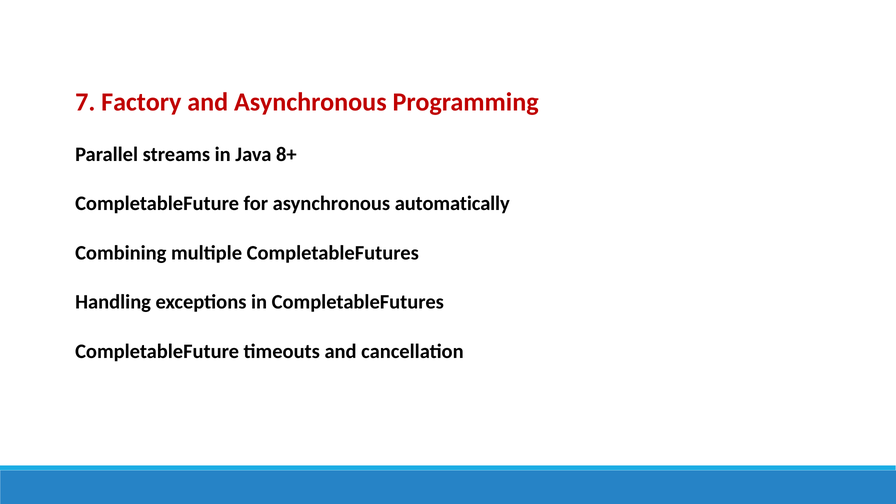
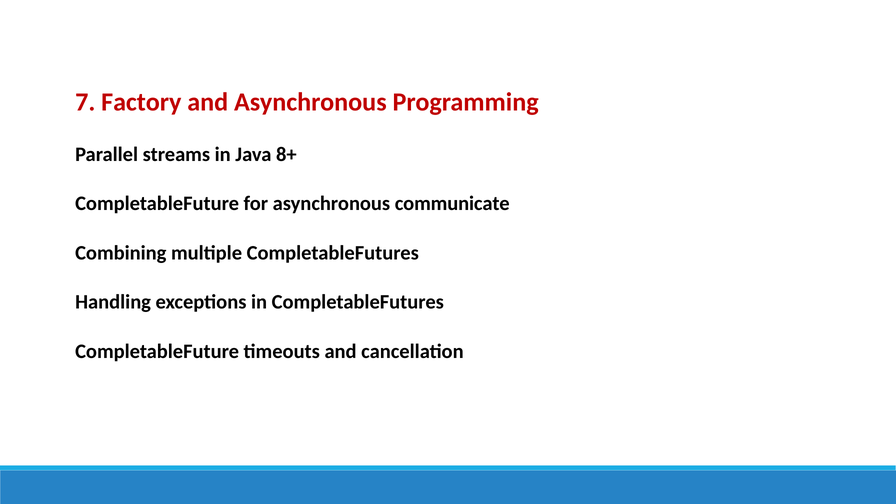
automatically: automatically -> communicate
